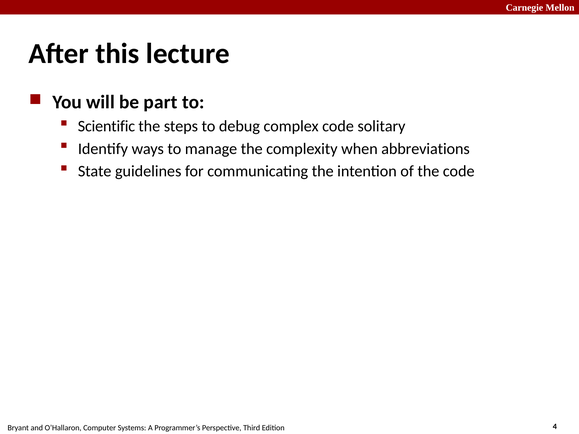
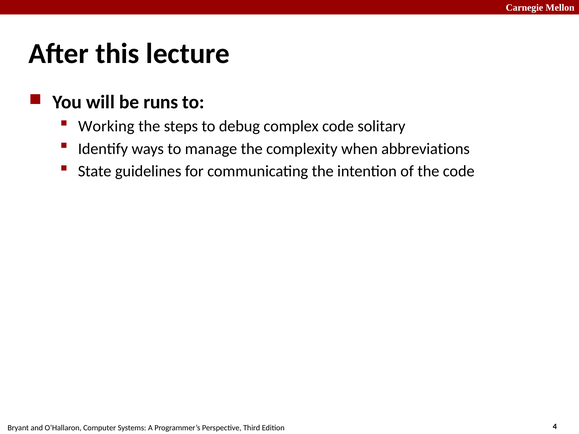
part: part -> runs
Scientific: Scientific -> Working
